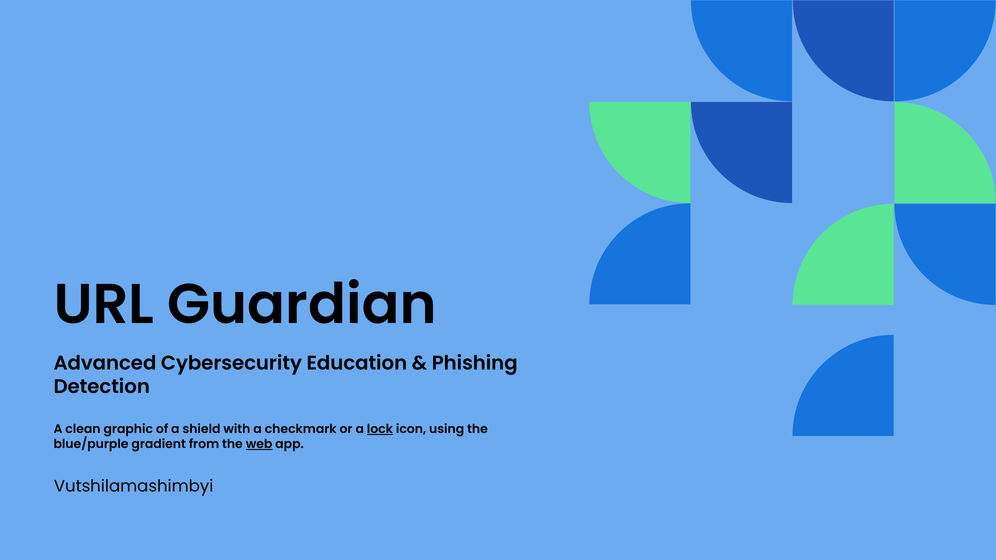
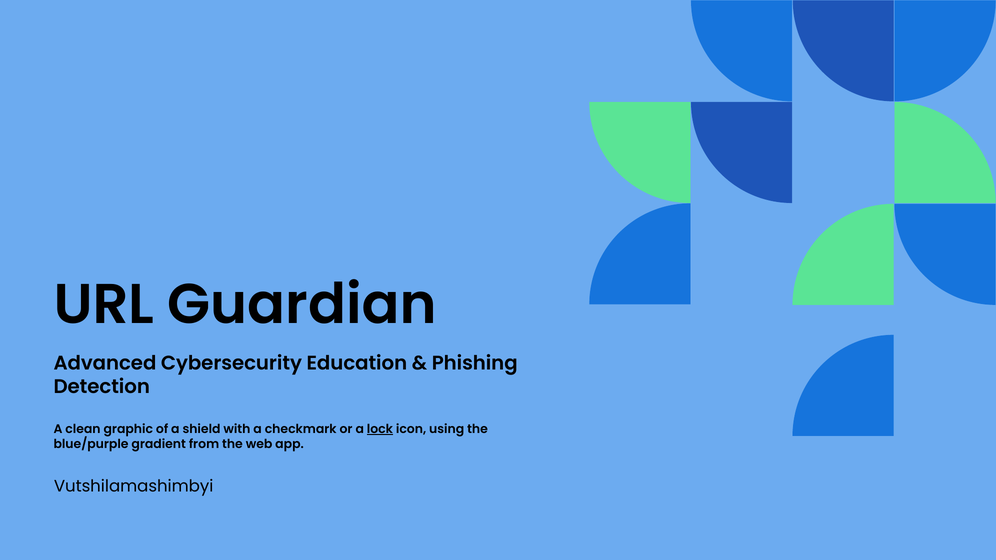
web underline: present -> none
